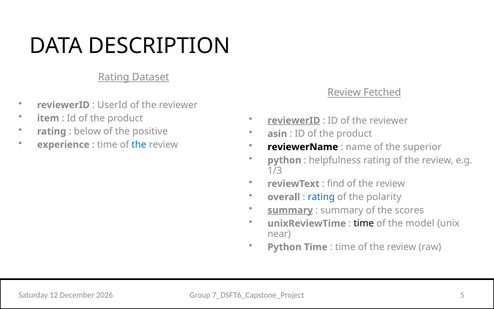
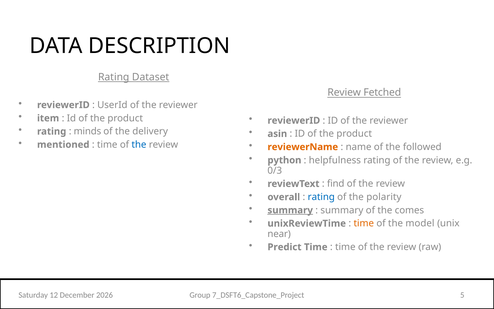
reviewerID at (294, 120) underline: present -> none
below: below -> minds
positive: positive -> delivery
experience: experience -> mentioned
reviewerName colour: black -> orange
superior: superior -> followed
1/3: 1/3 -> 0/3
scores: scores -> comes
time at (364, 223) colour: black -> orange
Python at (284, 247): Python -> Predict
